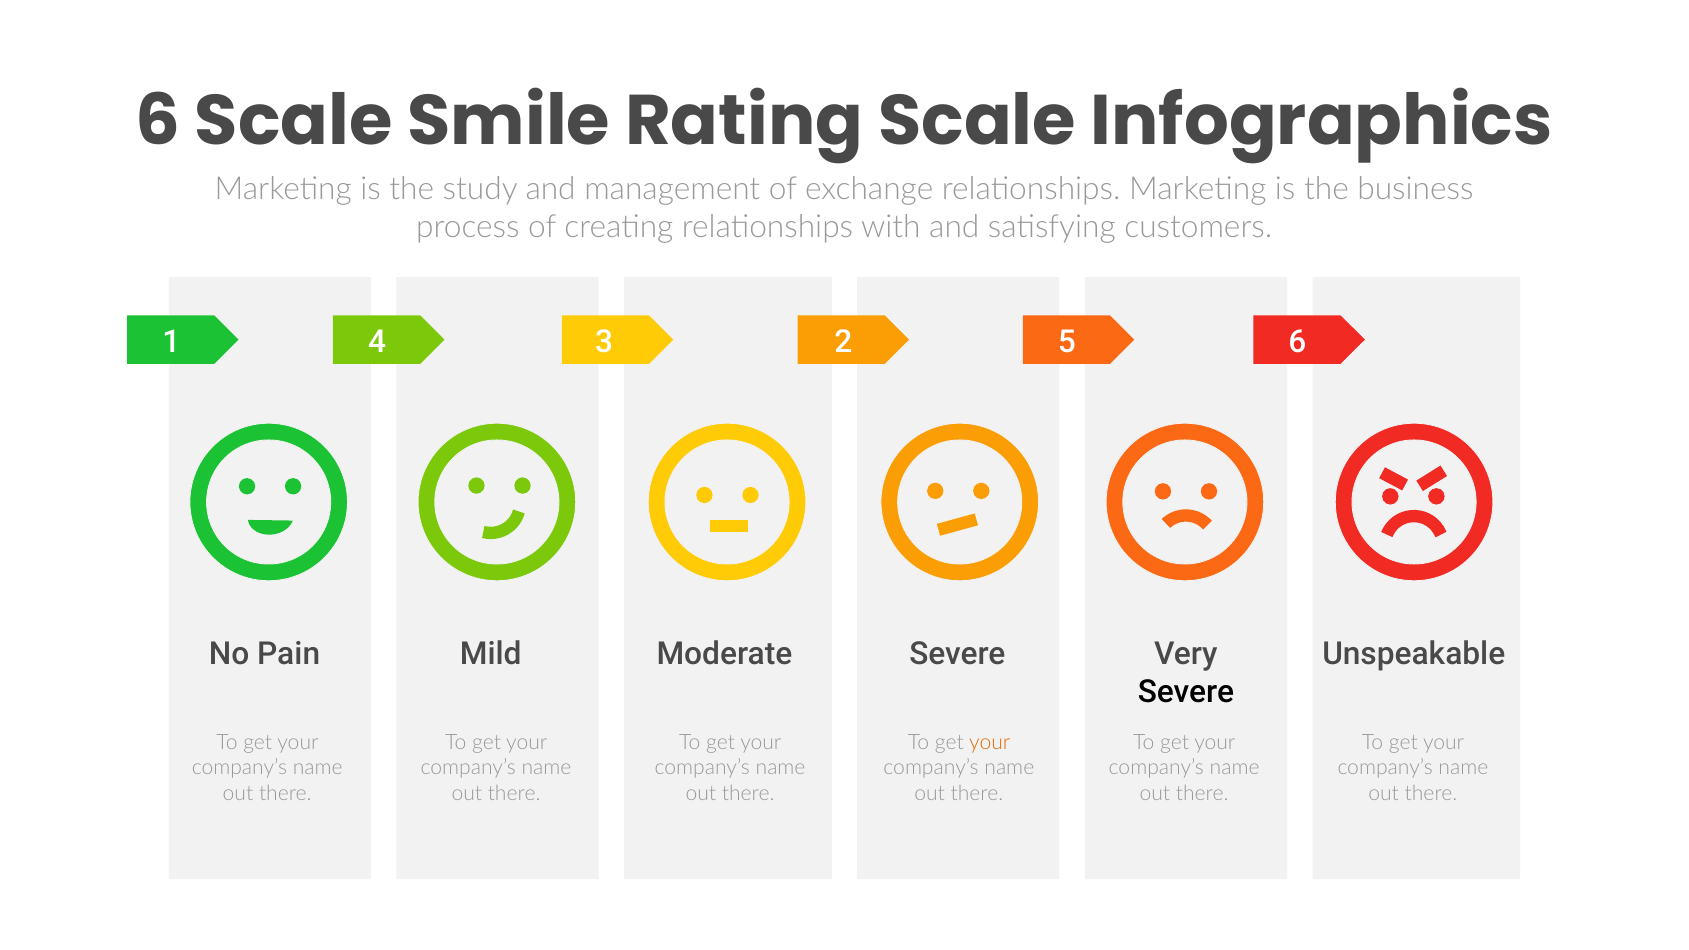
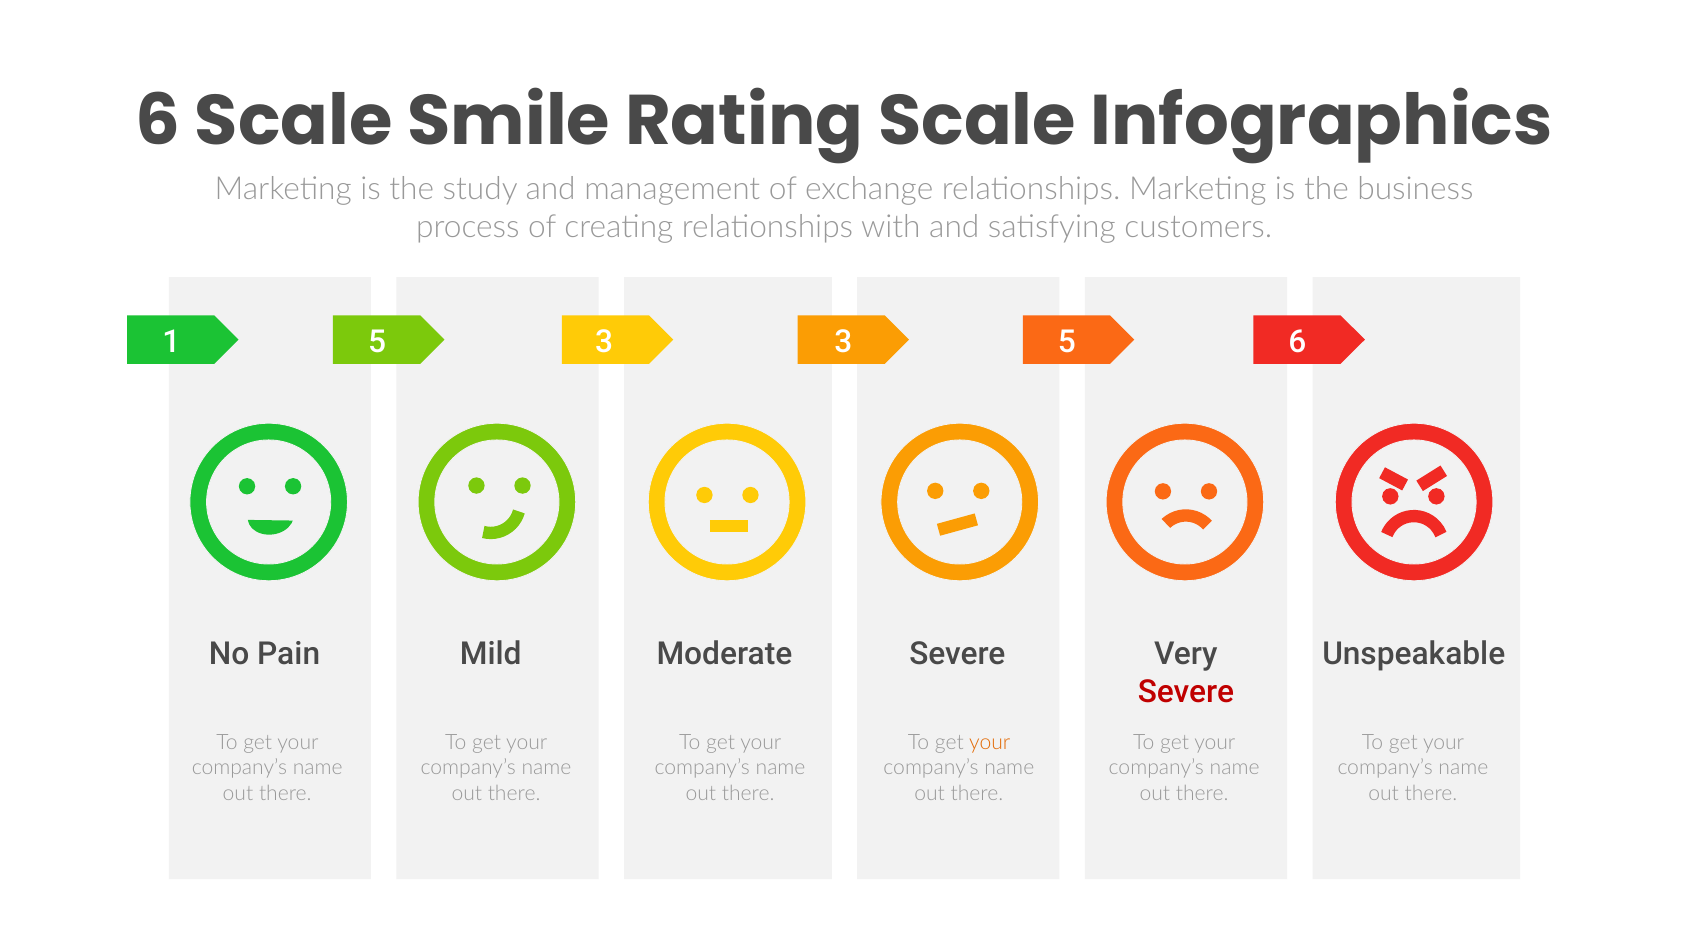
1 4: 4 -> 5
3 2: 2 -> 3
Severe at (1186, 692) colour: black -> red
